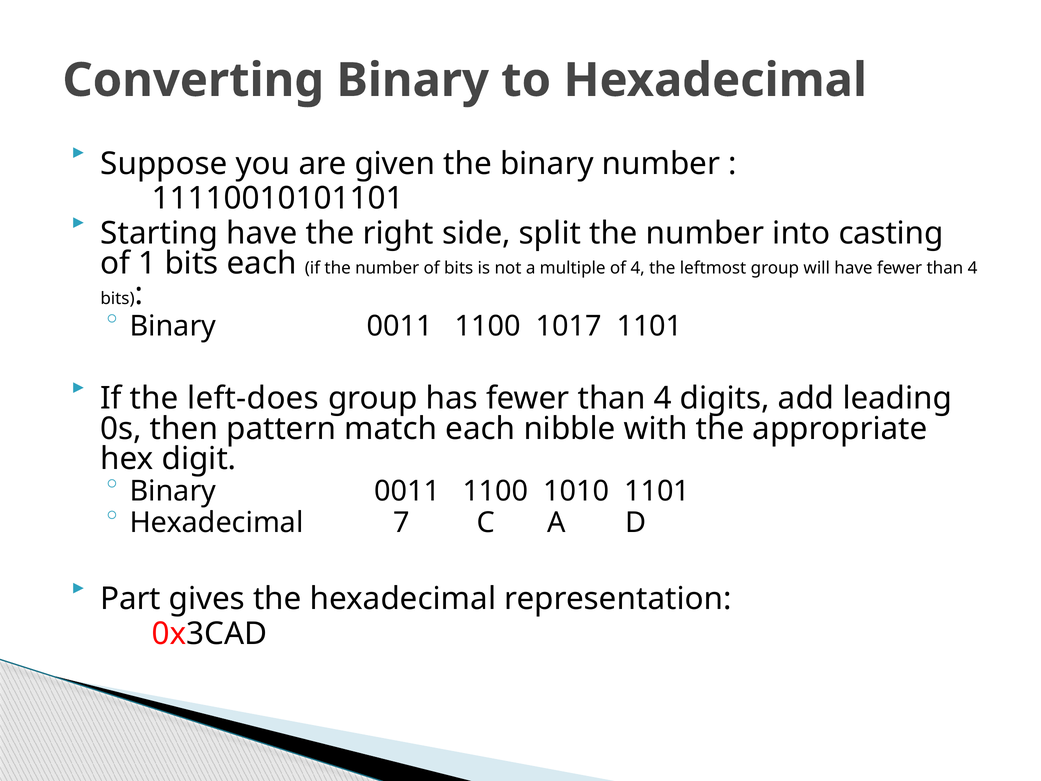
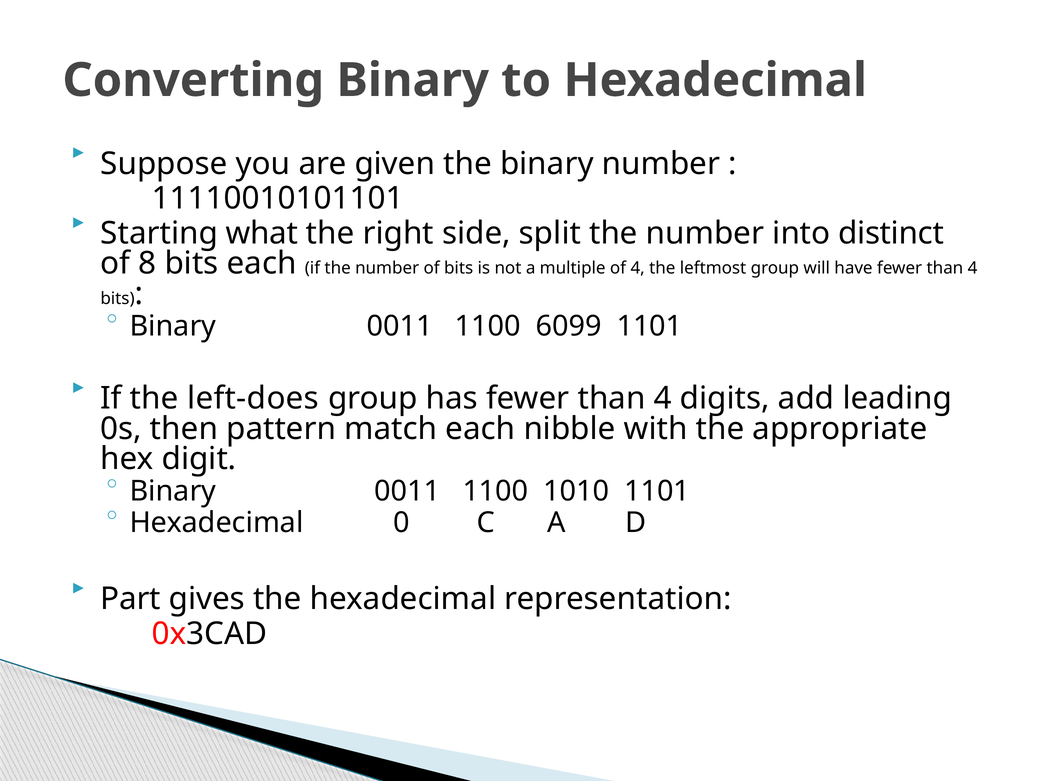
Starting have: have -> what
casting: casting -> distinct
1: 1 -> 8
1017: 1017 -> 6099
7: 7 -> 0
